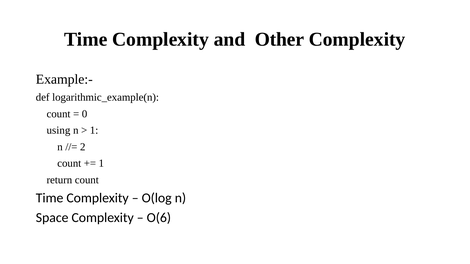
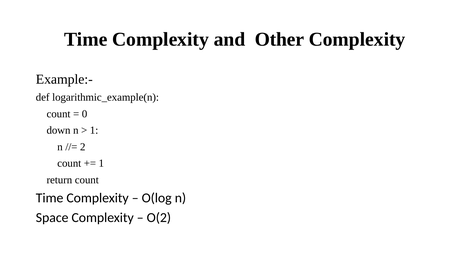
using: using -> down
O(6: O(6 -> O(2
